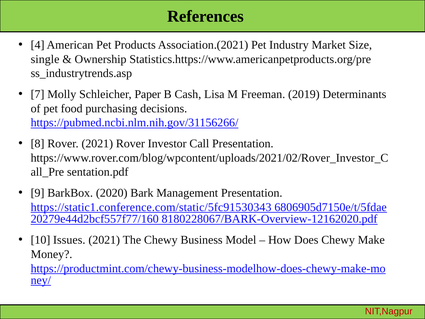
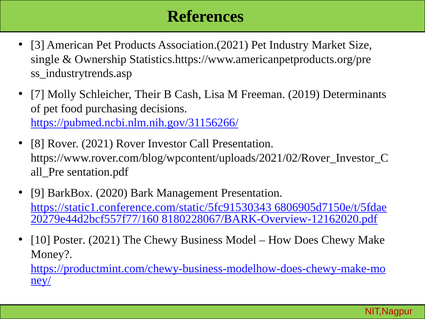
4: 4 -> 3
Paper: Paper -> Their
Issues: Issues -> Poster
